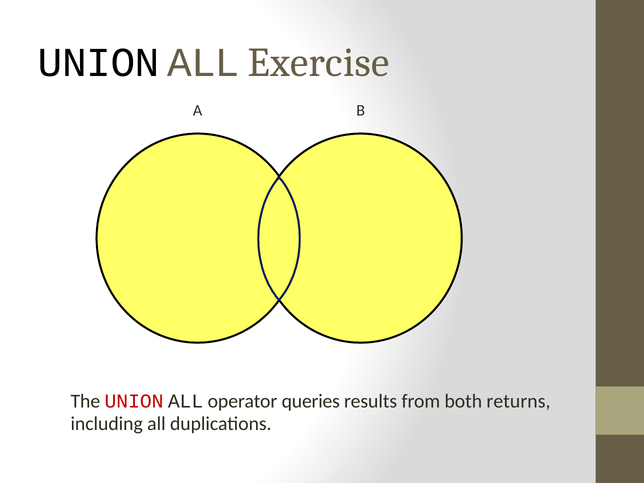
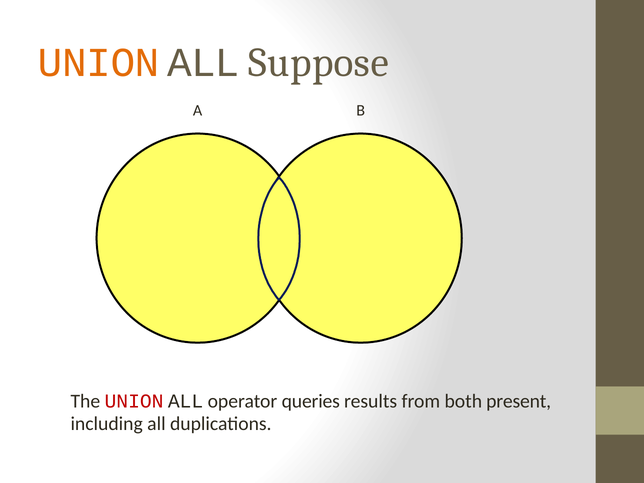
UNION at (99, 62) colour: black -> orange
Exercise: Exercise -> Suppose
returns: returns -> present
